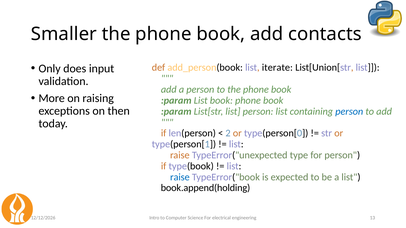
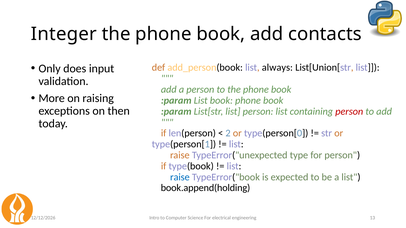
Smaller: Smaller -> Integer
iterate: iterate -> always
person at (349, 112) colour: blue -> red
